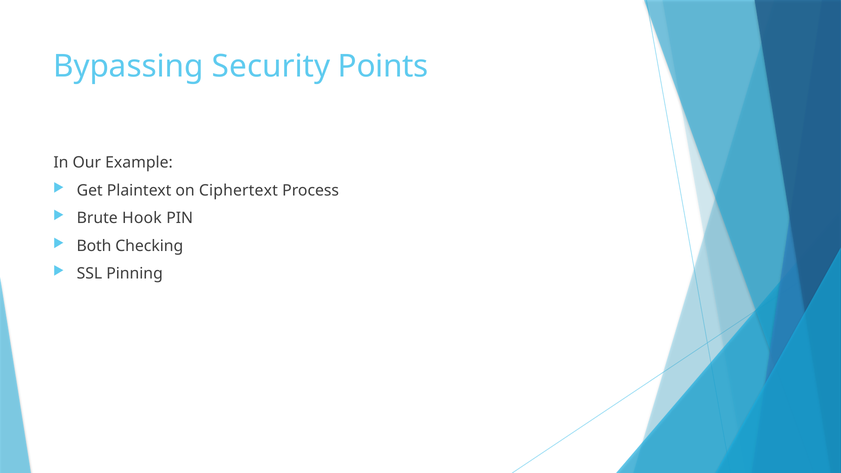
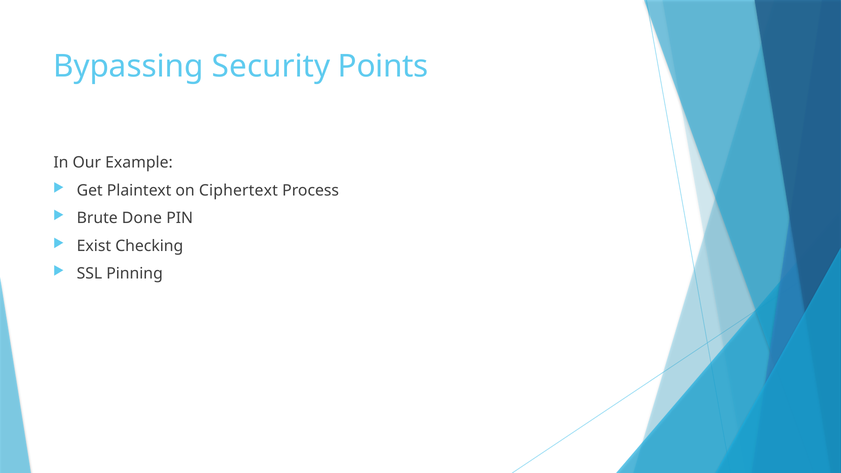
Hook: Hook -> Done
Both: Both -> Exist
